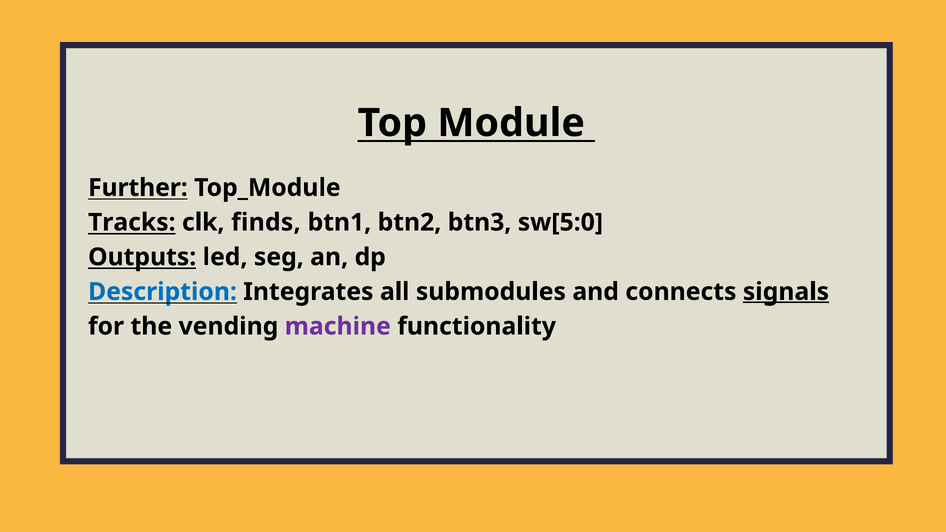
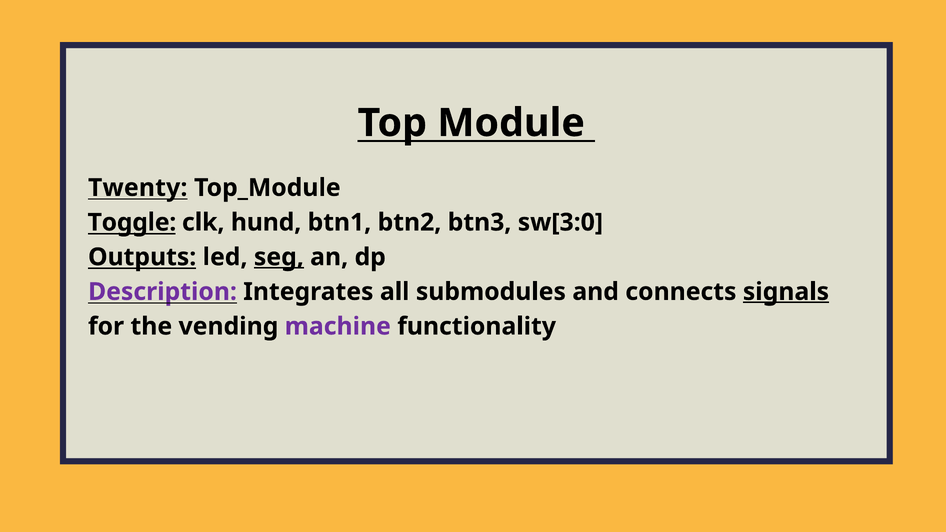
Further: Further -> Twenty
Tracks: Tracks -> Toggle
finds: finds -> hund
sw[5:0: sw[5:0 -> sw[3:0
seg underline: none -> present
Description colour: blue -> purple
